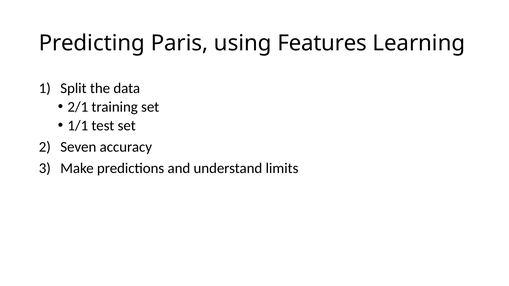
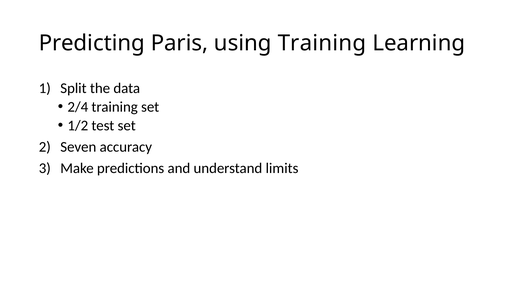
using Features: Features -> Training
2/1: 2/1 -> 2/4
1/1: 1/1 -> 1/2
